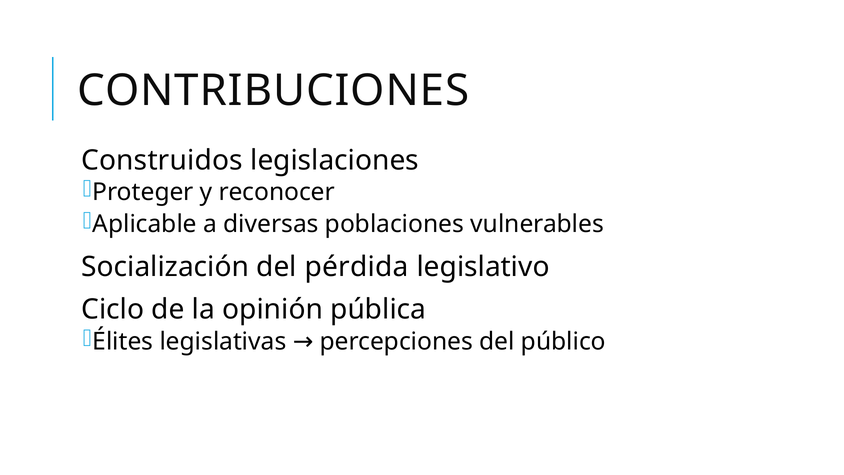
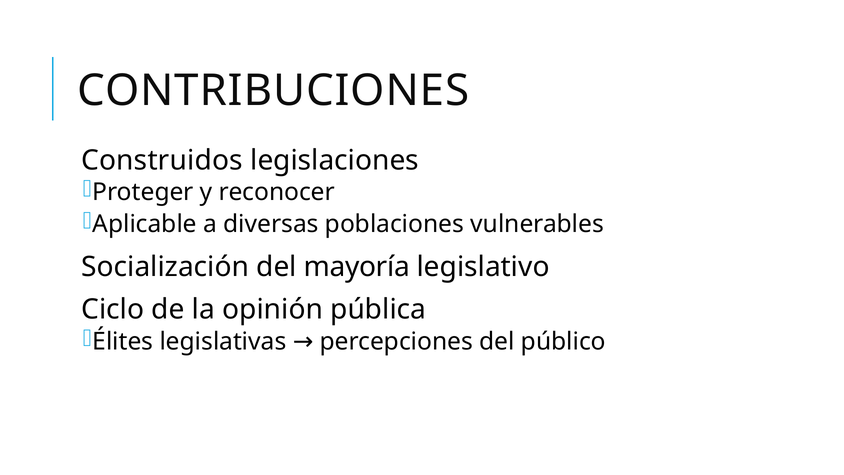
pérdida: pérdida -> mayoría
